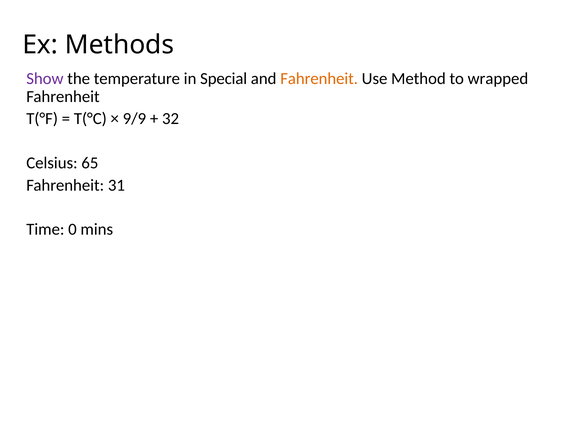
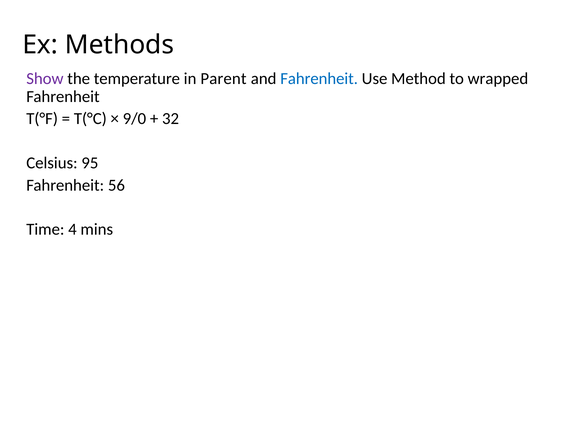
Special: Special -> Parent
Fahrenheit at (319, 78) colour: orange -> blue
9/9: 9/9 -> 9/0
65: 65 -> 95
31: 31 -> 56
0: 0 -> 4
